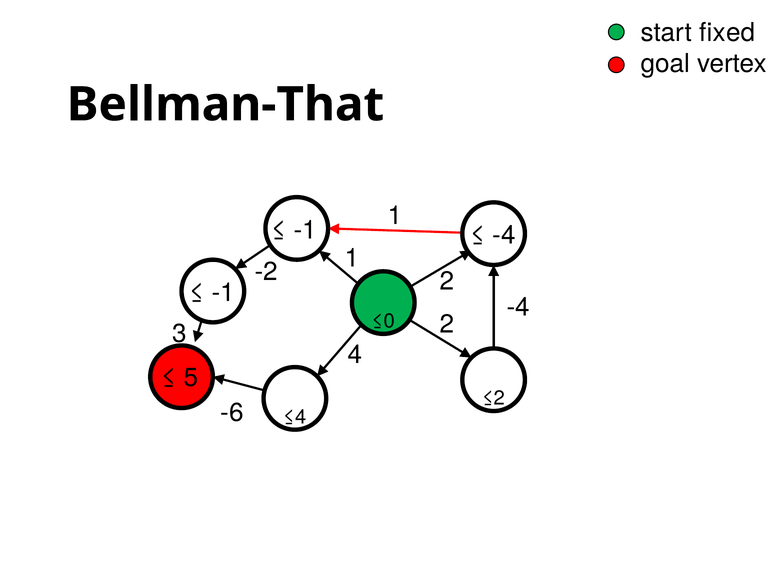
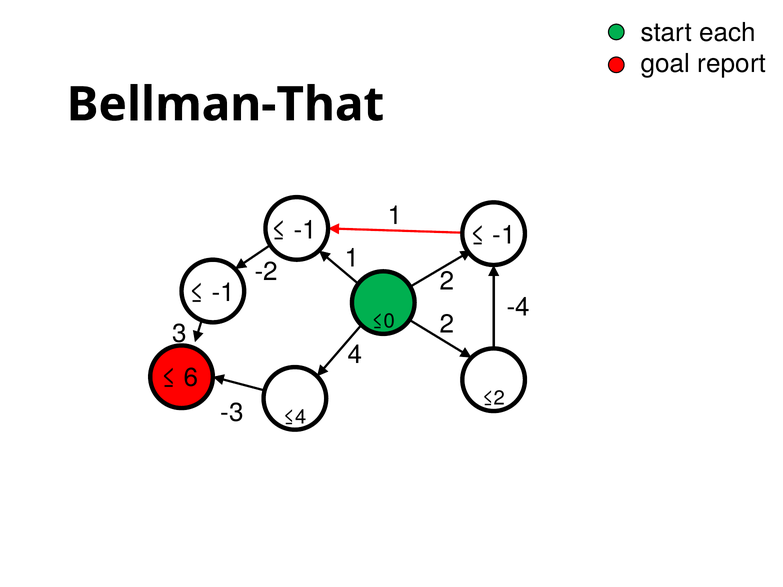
fixed: fixed -> each
vertex: vertex -> report
-4 at (504, 235): -4 -> -1
5: 5 -> 6
-6: -6 -> -3
